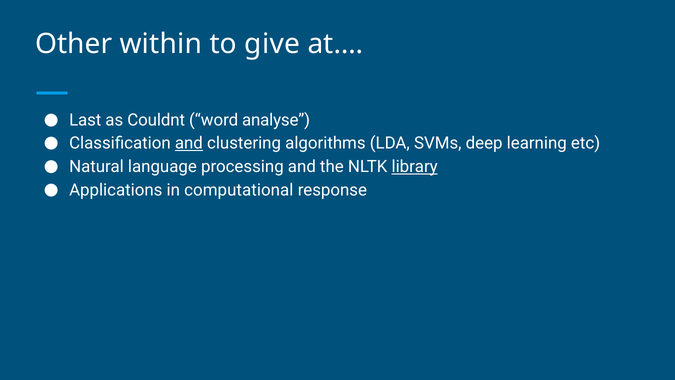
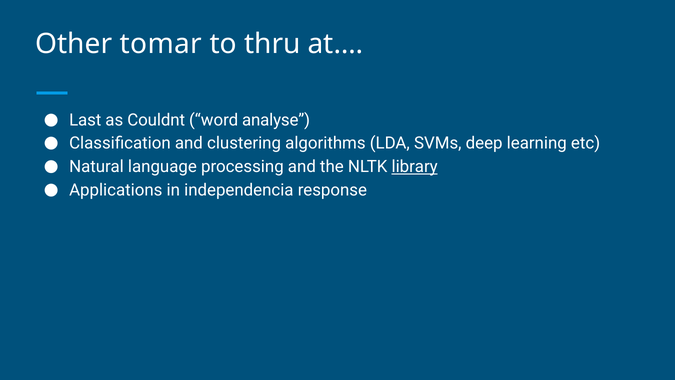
within: within -> tomar
give: give -> thru
and at (189, 143) underline: present -> none
computational: computational -> independencia
